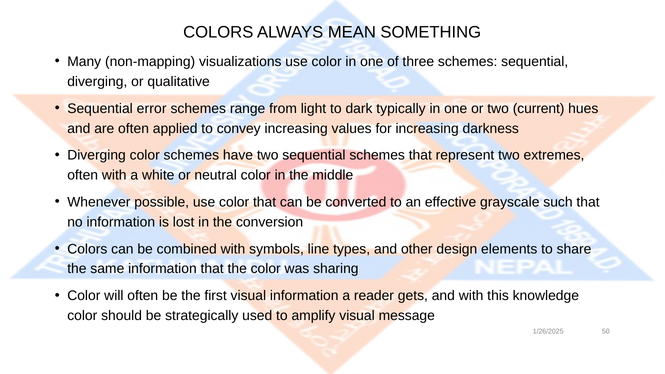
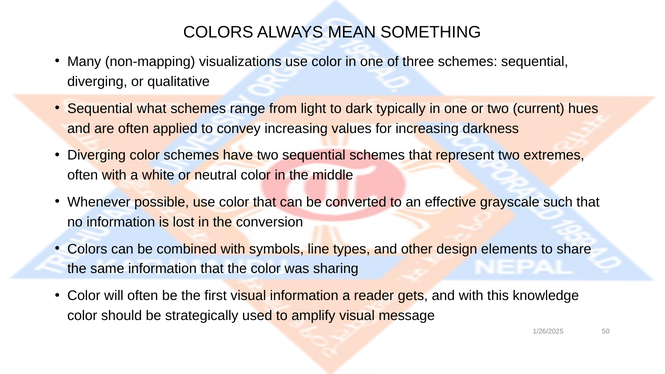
error: error -> what
